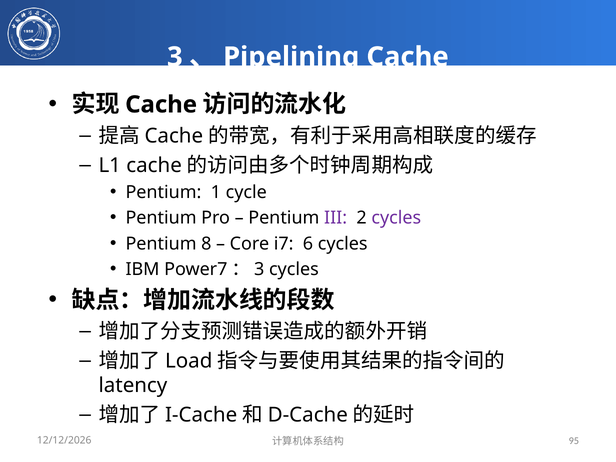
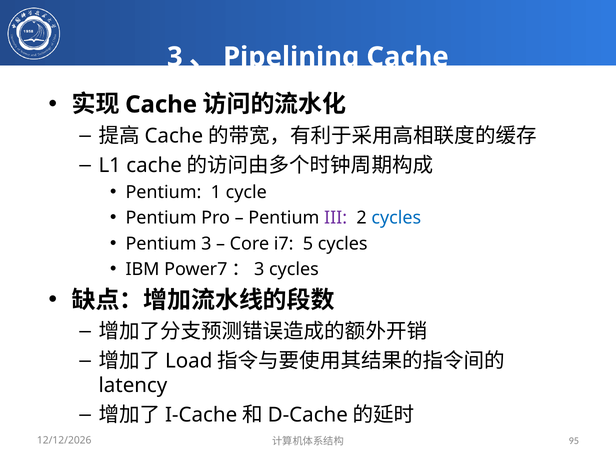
cycles at (396, 218) colour: purple -> blue
Pentium 8: 8 -> 3
6: 6 -> 5
